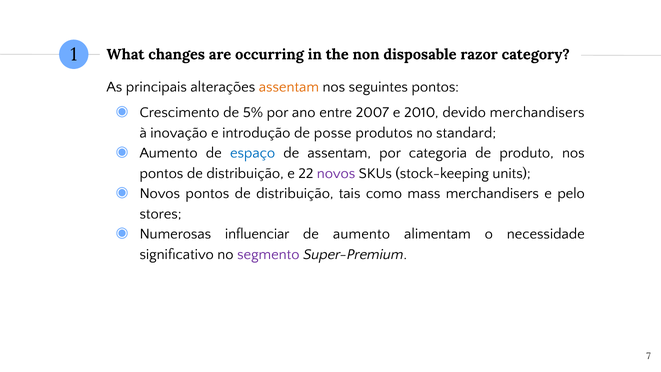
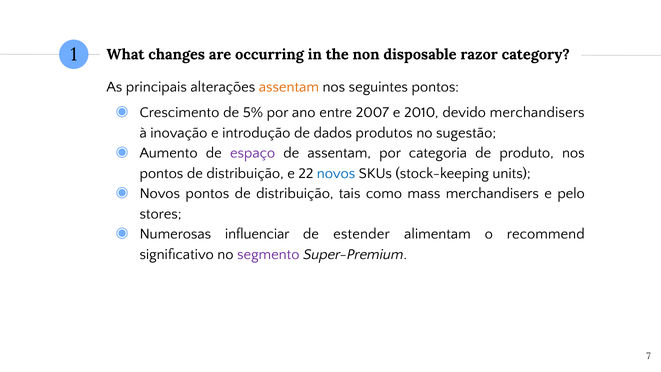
posse: posse -> dados
standard: standard -> sugestão
espaço colour: blue -> purple
novos at (336, 173) colour: purple -> blue
de aumento: aumento -> estender
necessidade: necessidade -> recommend
